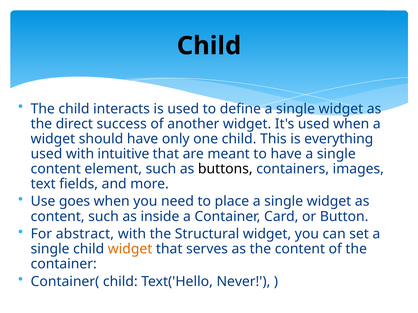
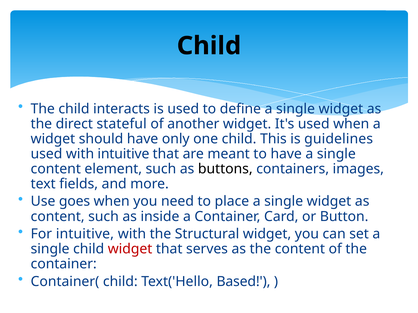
success: success -> stateful
everything: everything -> guidelines
For abstract: abstract -> intuitive
widget at (130, 249) colour: orange -> red
Never: Never -> Based
